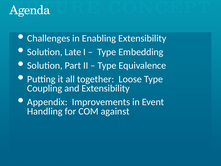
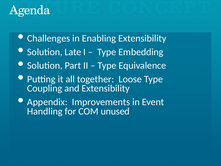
against: against -> unused
